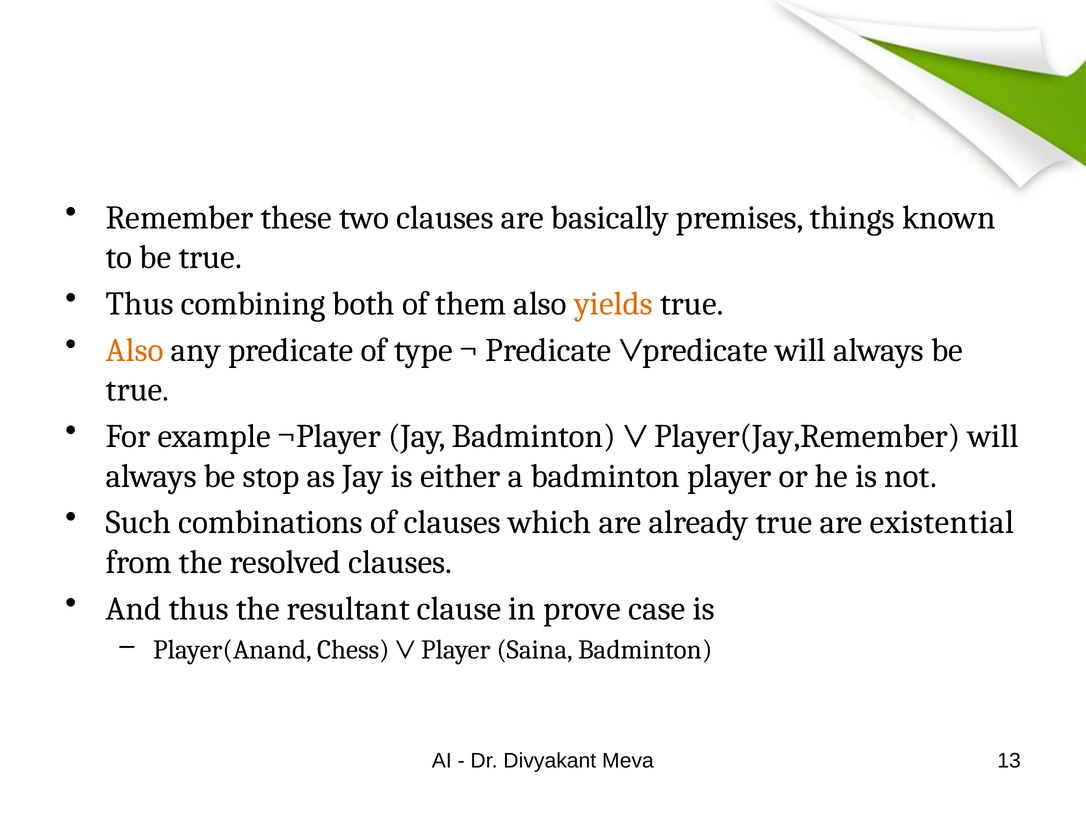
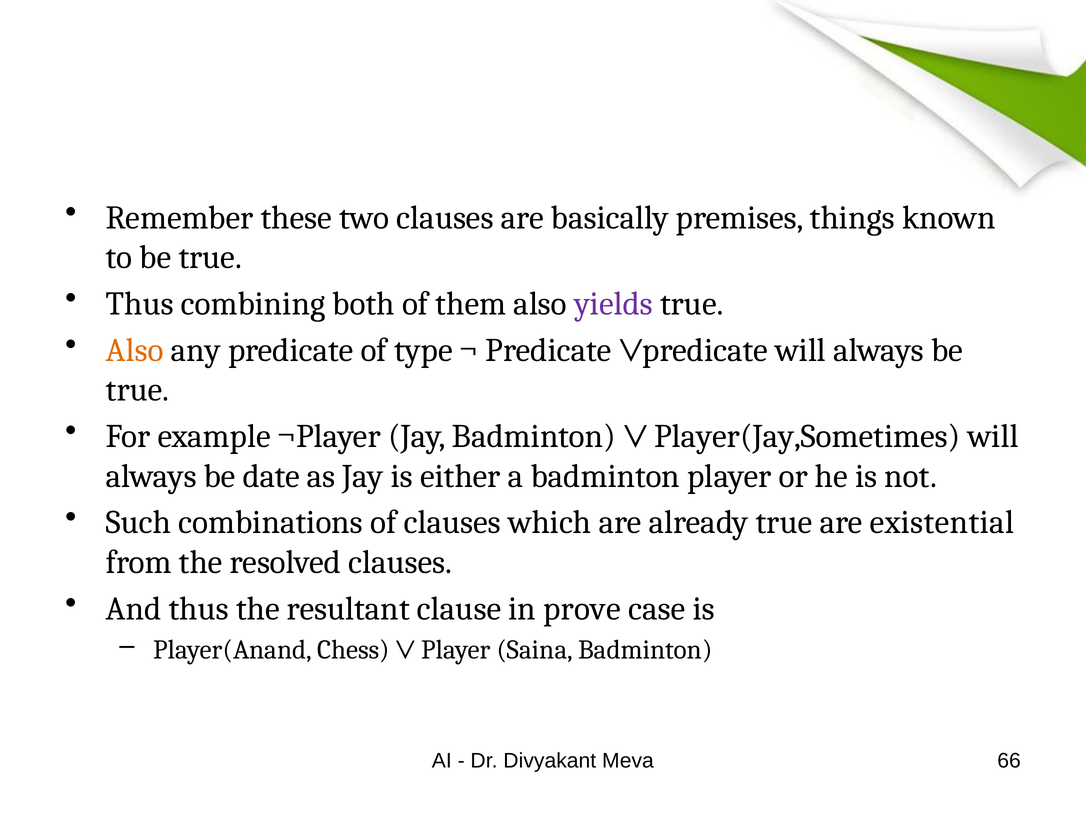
yields colour: orange -> purple
Player(Jay,Remember: Player(Jay,Remember -> Player(Jay,Sometimes
stop: stop -> date
13: 13 -> 66
